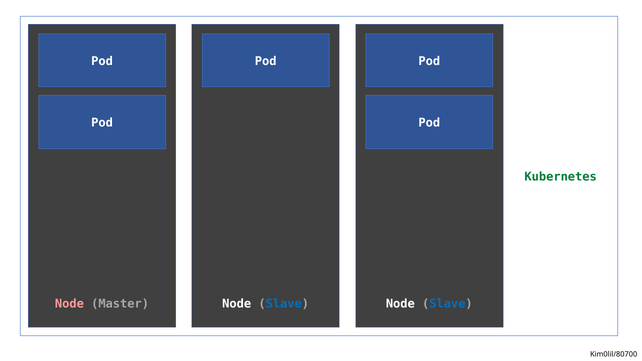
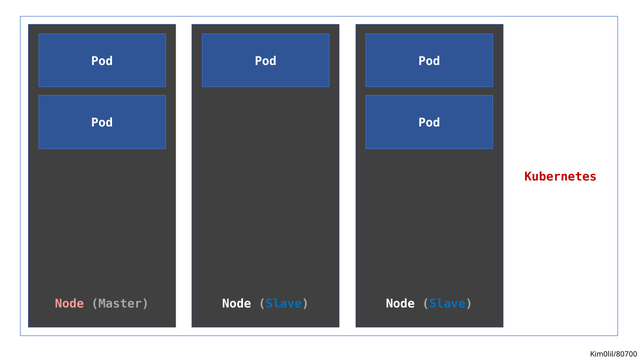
Kubernetes colour: green -> red
